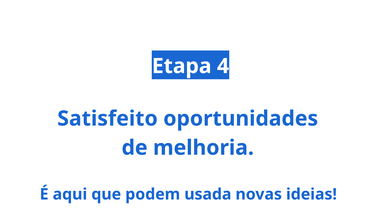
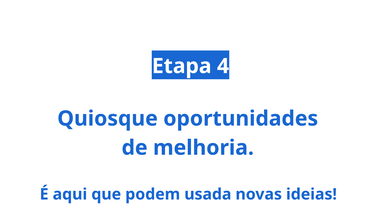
Satisfeito: Satisfeito -> Quiosque
